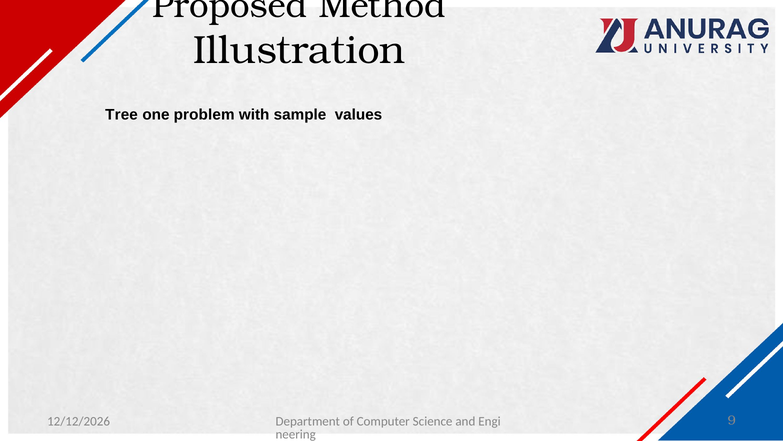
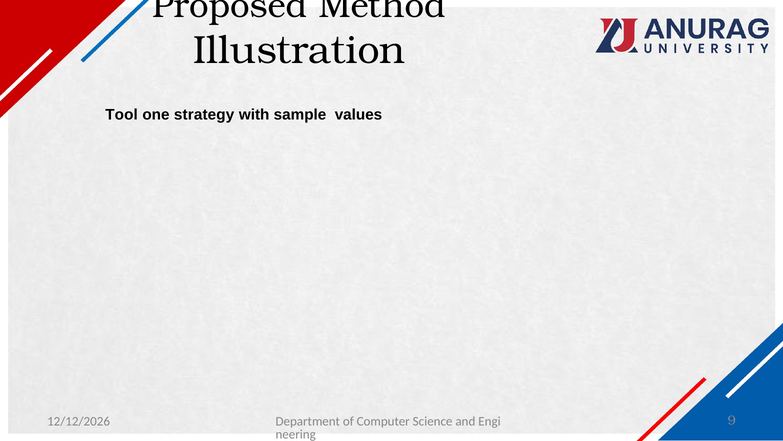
Tree: Tree -> Tool
problem: problem -> strategy
